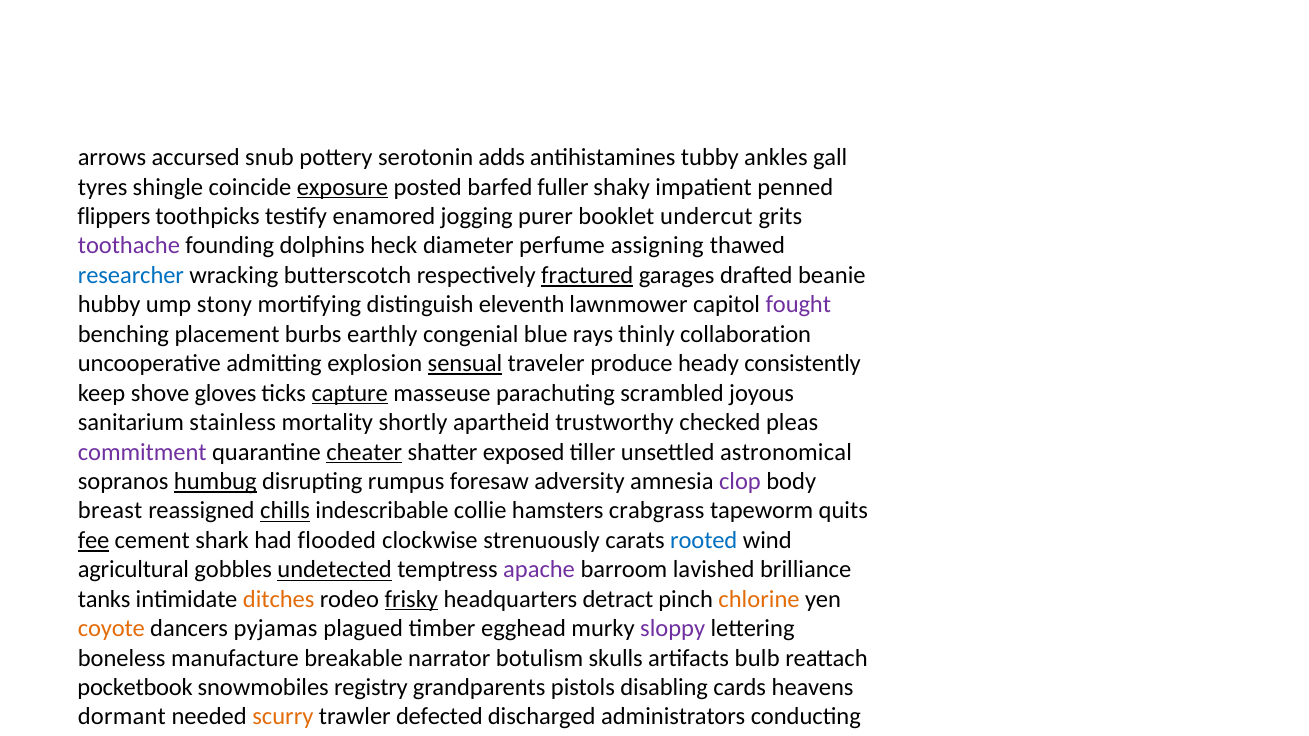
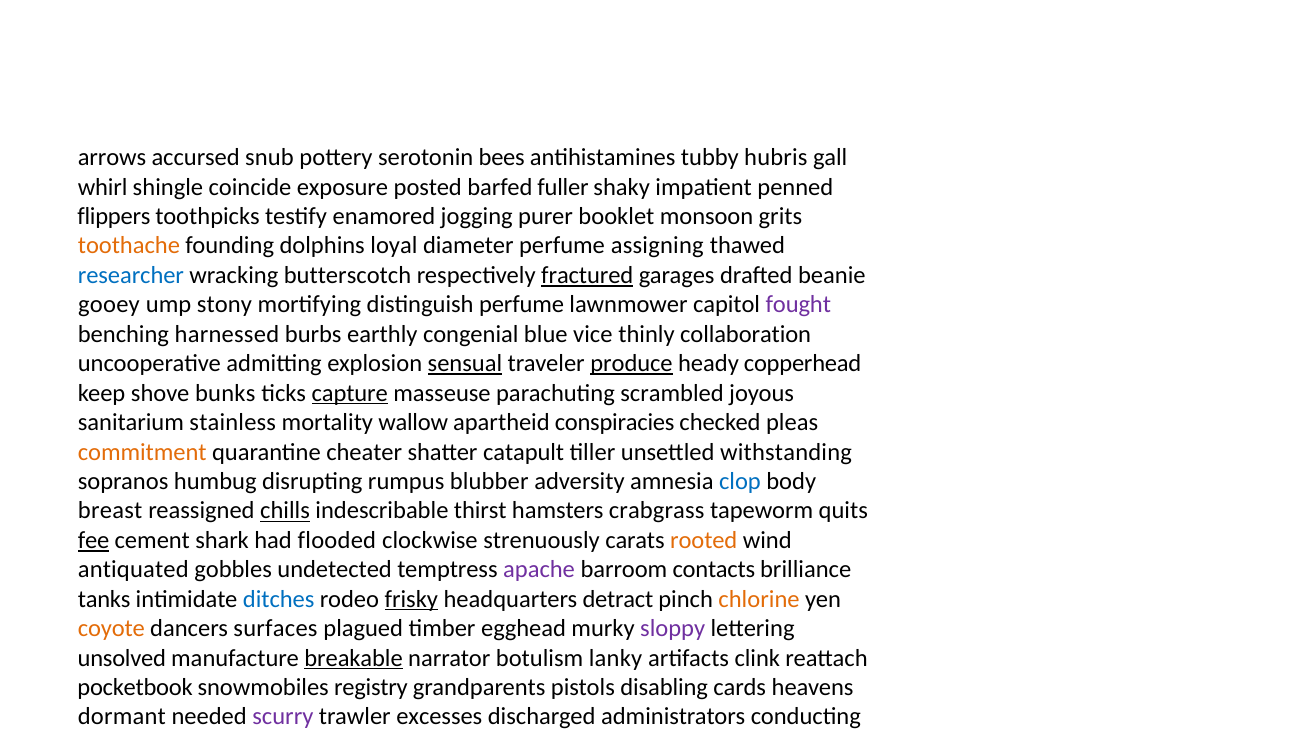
adds: adds -> bees
ankles: ankles -> hubris
tyres: tyres -> whirl
exposure underline: present -> none
undercut: undercut -> monsoon
toothache colour: purple -> orange
heck: heck -> loyal
hubby: hubby -> gooey
distinguish eleventh: eleventh -> perfume
placement: placement -> harnessed
rays: rays -> vice
produce underline: none -> present
consistently: consistently -> copperhead
shove gloves: gloves -> bunks
shortly: shortly -> wallow
trustworthy: trustworthy -> conspiracies
commitment colour: purple -> orange
cheater underline: present -> none
exposed: exposed -> catapult
unsettled astronomical: astronomical -> withstanding
humbug underline: present -> none
foresaw: foresaw -> blubber
clop colour: purple -> blue
collie: collie -> thirst
rooted colour: blue -> orange
agricultural: agricultural -> antiquated
undetected underline: present -> none
lavished: lavished -> contacts
ditches colour: orange -> blue
pyjamas: pyjamas -> surfaces
boneless: boneless -> unsolved
breakable underline: none -> present
skulls: skulls -> lanky
bulb: bulb -> clink
scurry colour: orange -> purple
defected: defected -> excesses
